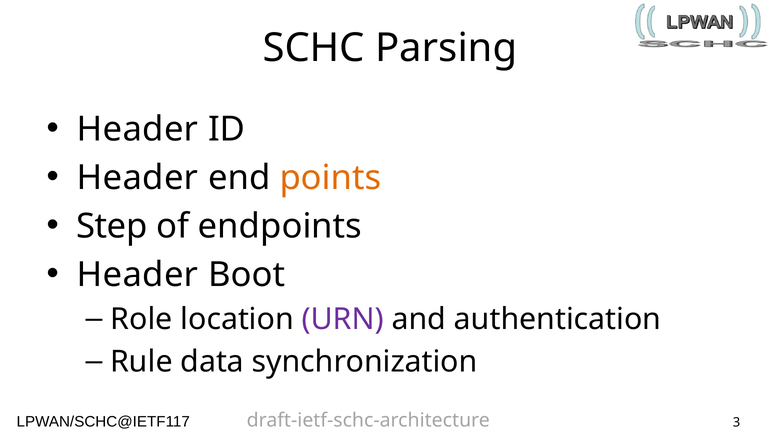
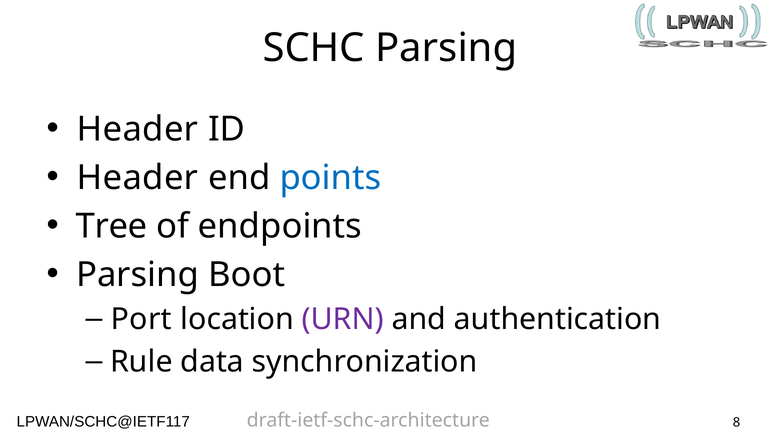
points colour: orange -> blue
Step: Step -> Tree
Header at (137, 275): Header -> Parsing
Role: Role -> Port
3: 3 -> 8
